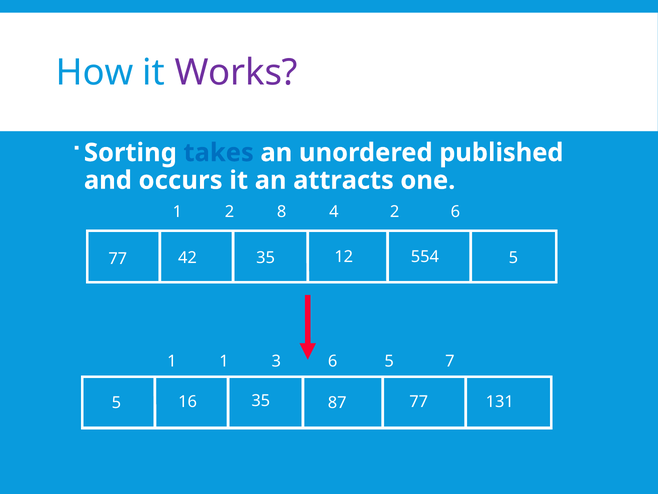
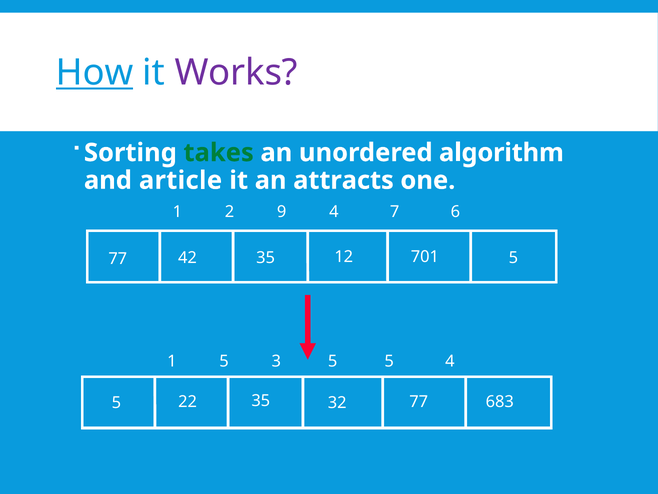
How underline: none -> present
takes colour: blue -> green
published: published -> algorithm
occurs: occurs -> article
8: 8 -> 9
4 2: 2 -> 7
554: 554 -> 701
1 1: 1 -> 5
3 6: 6 -> 5
5 7: 7 -> 4
16: 16 -> 22
87: 87 -> 32
131: 131 -> 683
